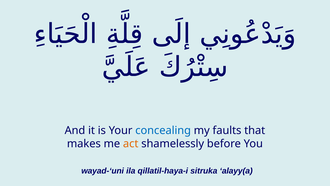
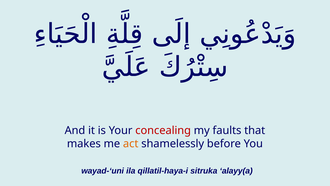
concealing colour: blue -> red
